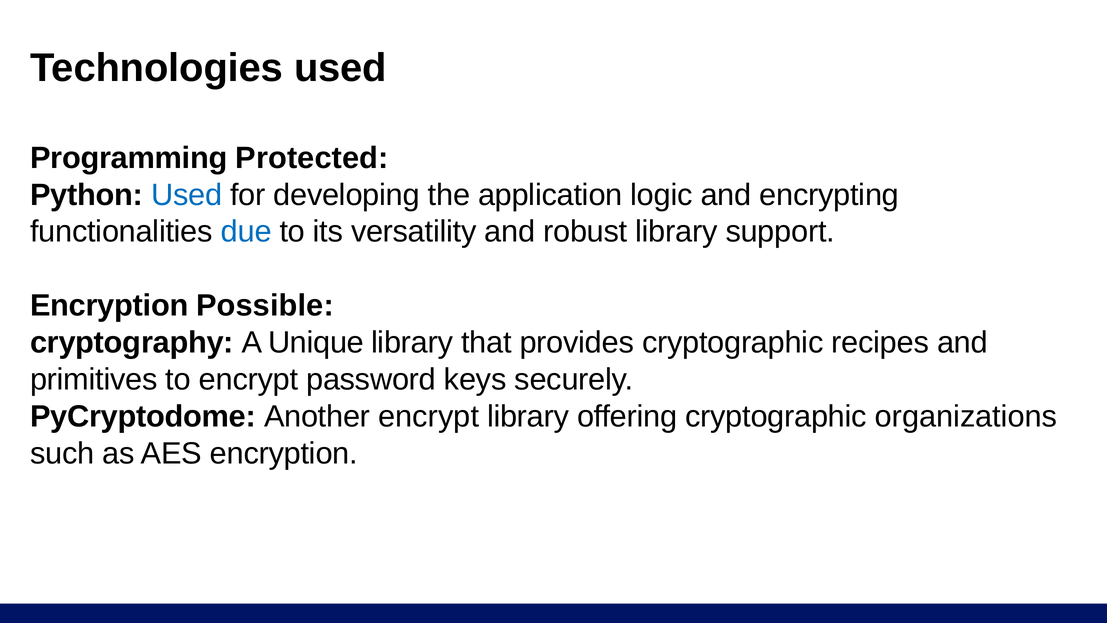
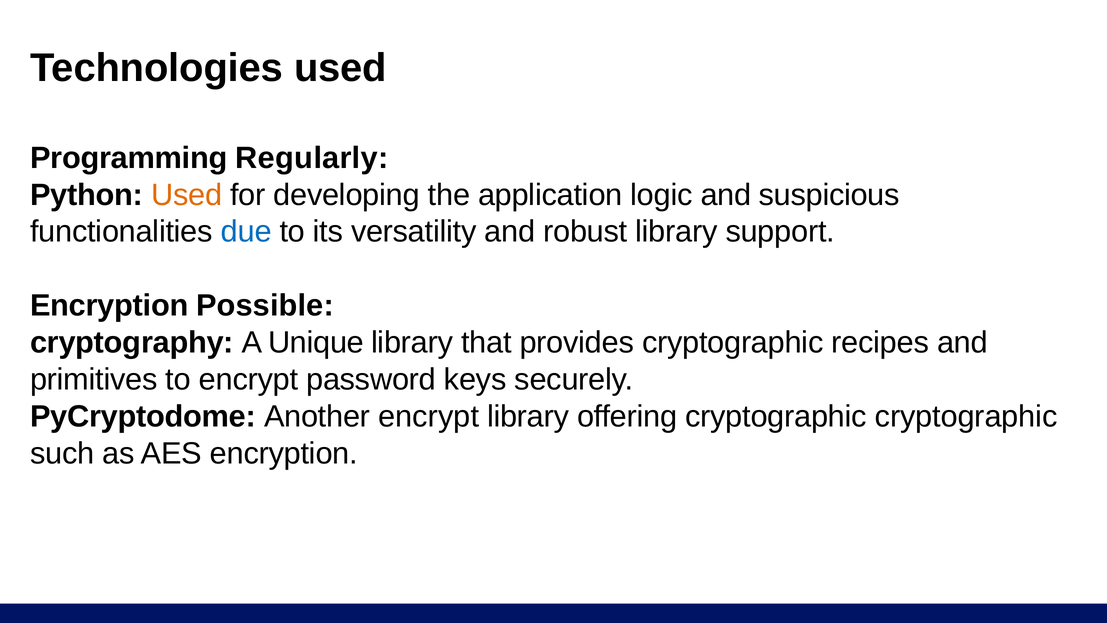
Protected: Protected -> Regularly
Used at (187, 195) colour: blue -> orange
encrypting: encrypting -> suspicious
cryptographic organizations: organizations -> cryptographic
